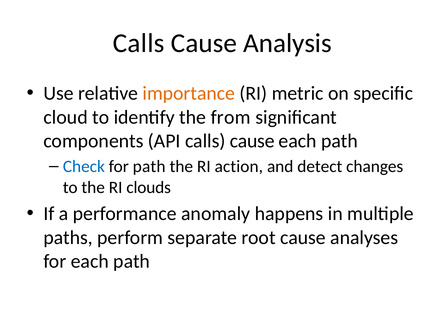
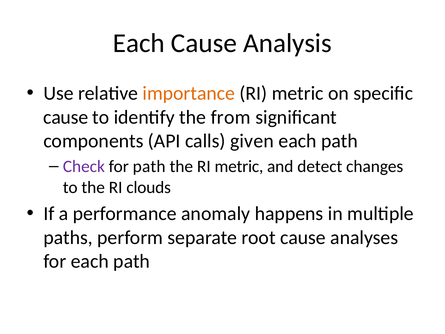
Calls at (139, 43): Calls -> Each
cloud at (66, 117): cloud -> cause
API calls cause: cause -> given
Check colour: blue -> purple
the RI action: action -> metric
